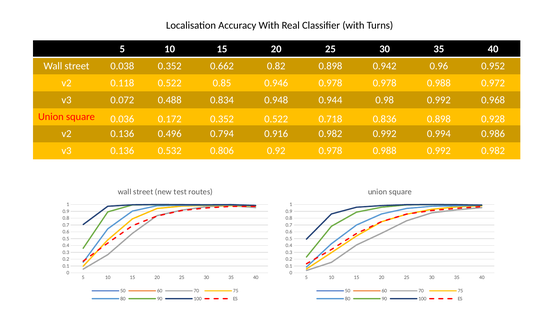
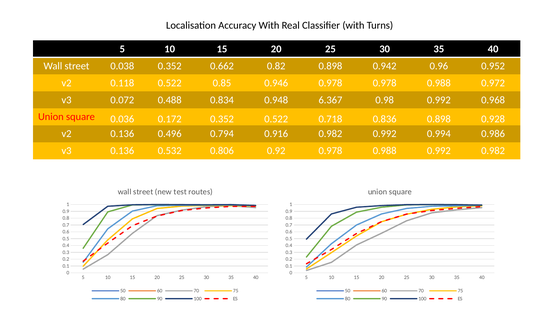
0.944: 0.944 -> 6.367
